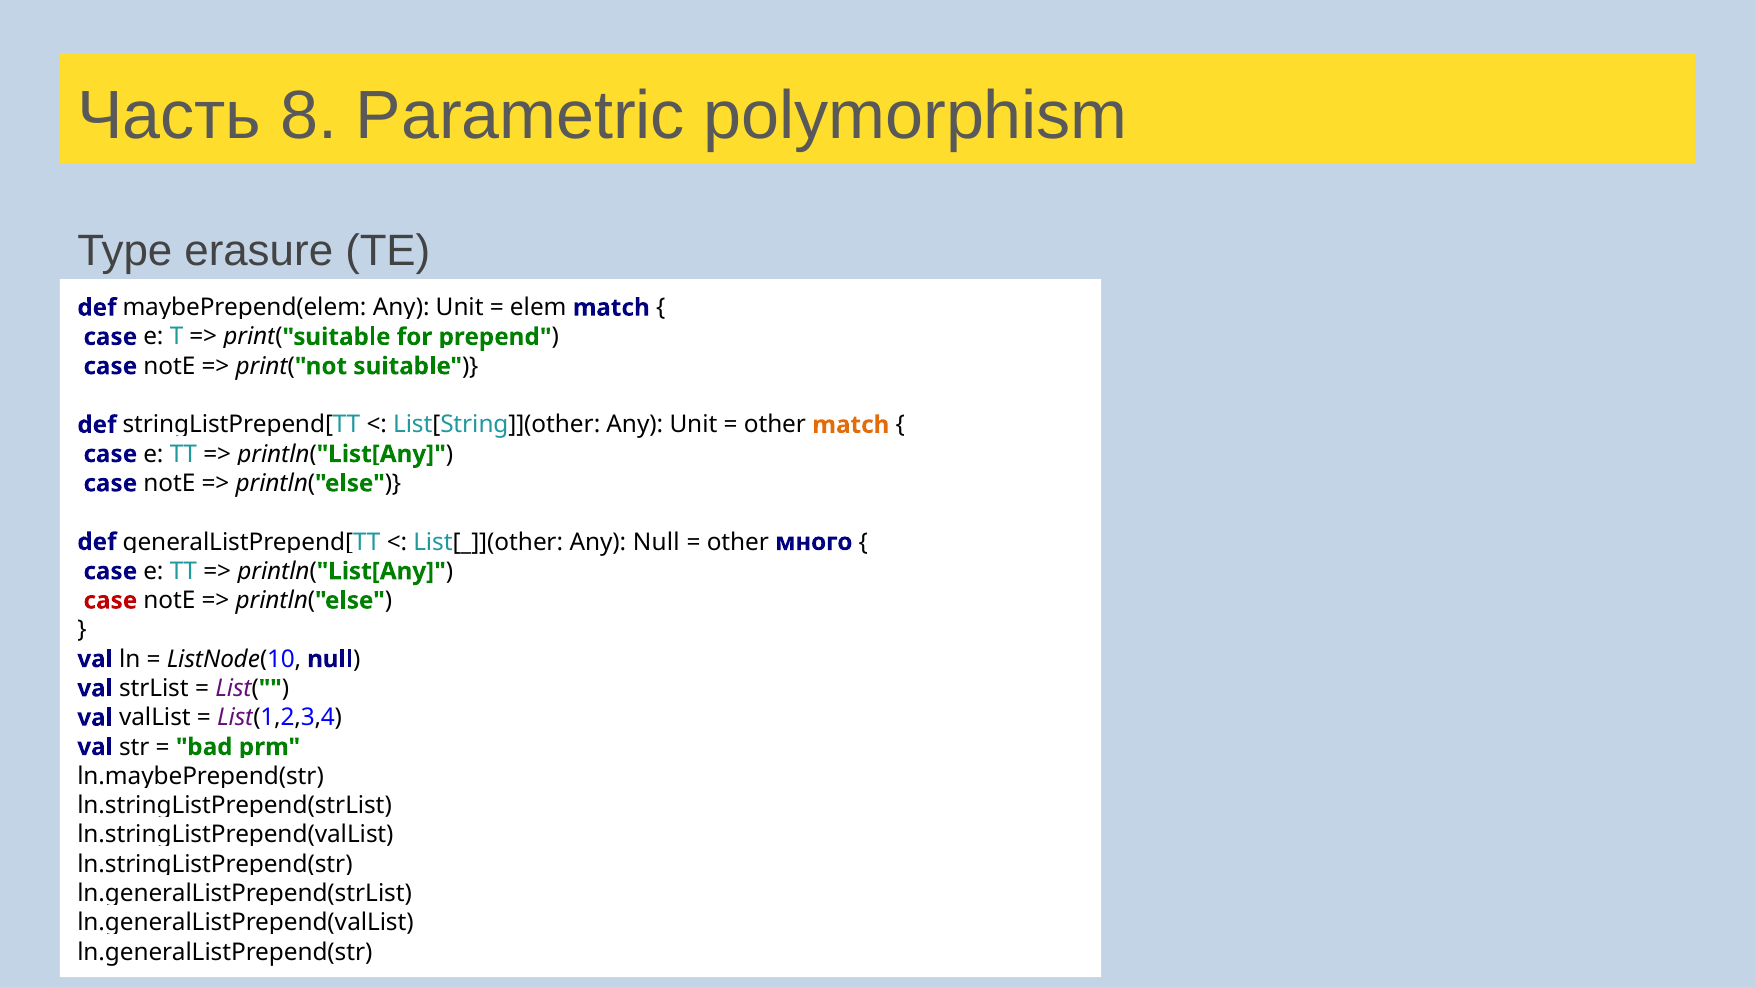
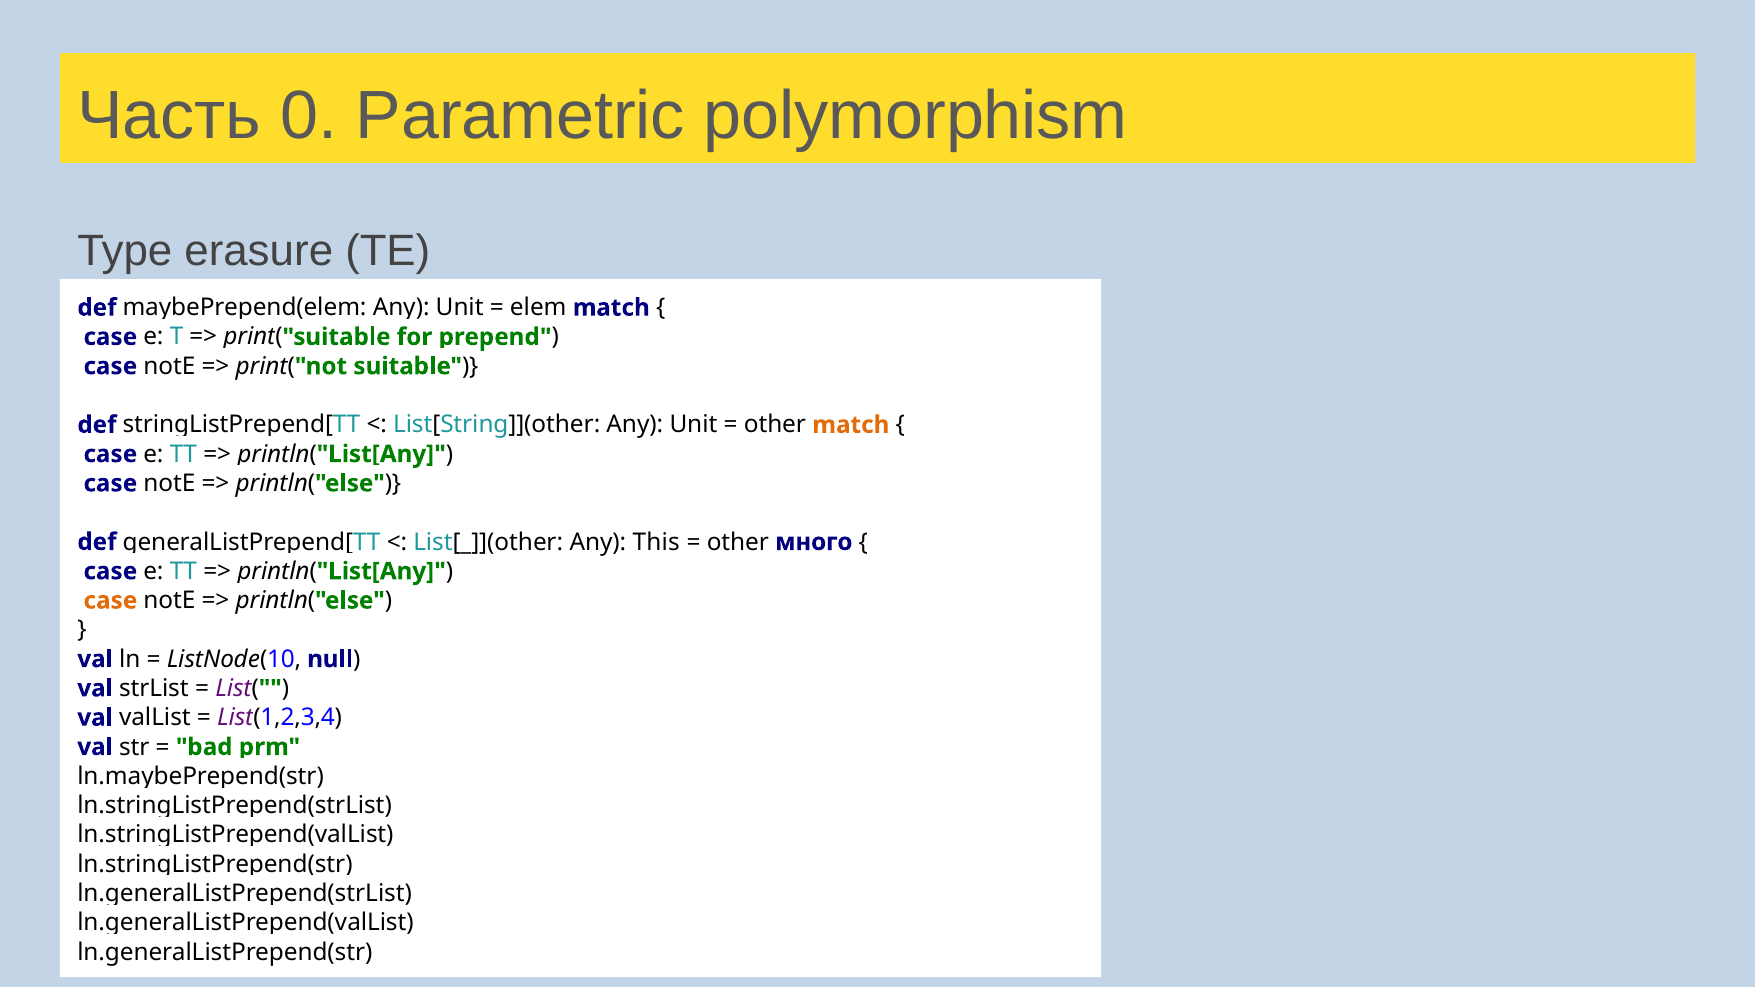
8: 8 -> 0
Any Null: Null -> This
case at (110, 601) colour: red -> orange
